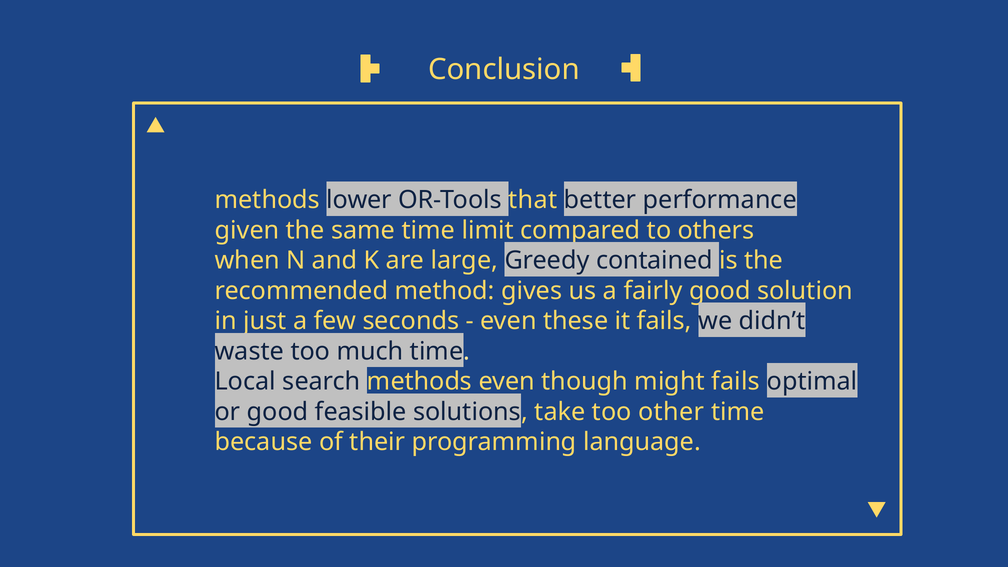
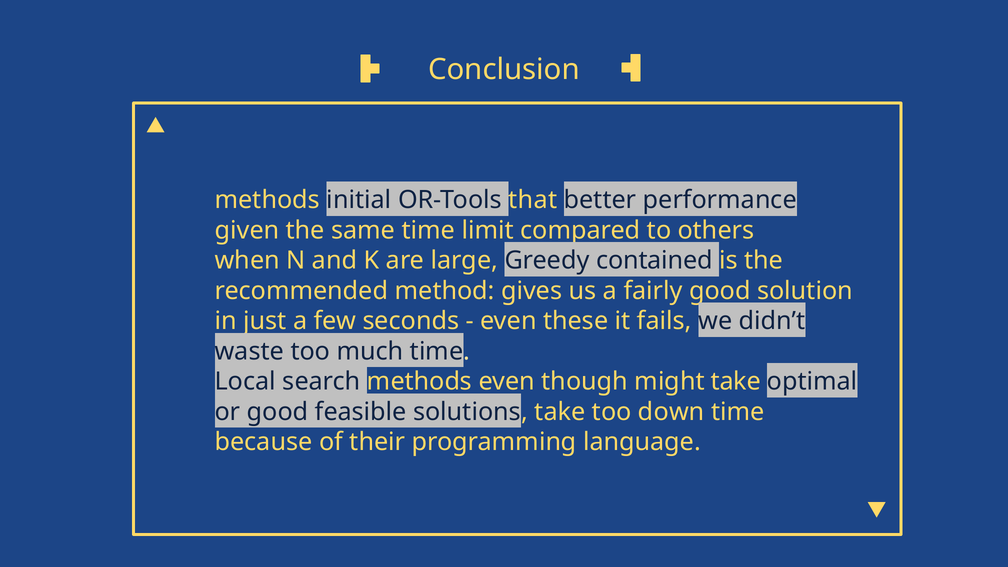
lower: lower -> initial
might fails: fails -> take
other: other -> down
